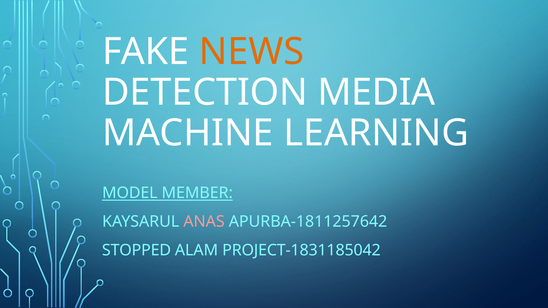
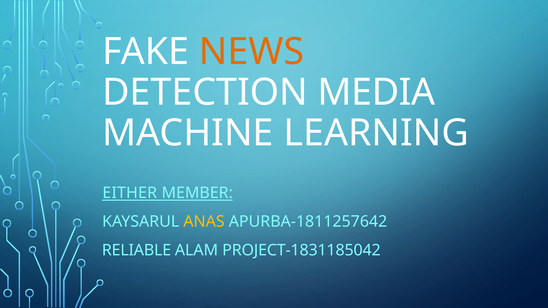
MODEL: MODEL -> EITHER
ANAS colour: pink -> yellow
STOPPED: STOPPED -> RELIABLE
